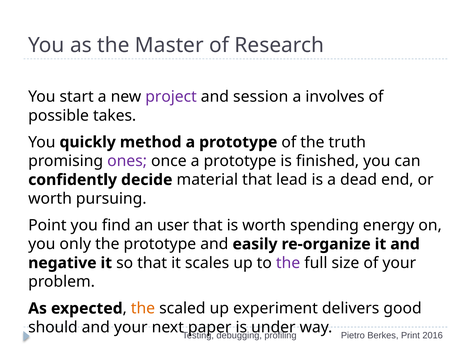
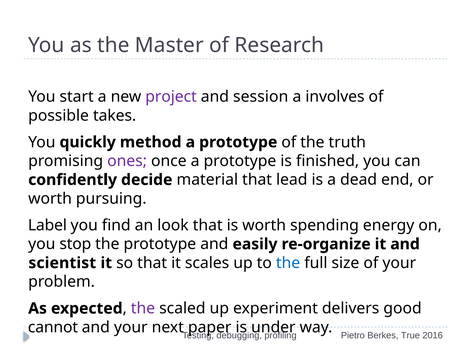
Point: Point -> Label
user: user -> look
only: only -> stop
negative: negative -> scientist
the at (288, 263) colour: purple -> blue
the at (143, 309) colour: orange -> purple
should: should -> cannot
Print: Print -> True
